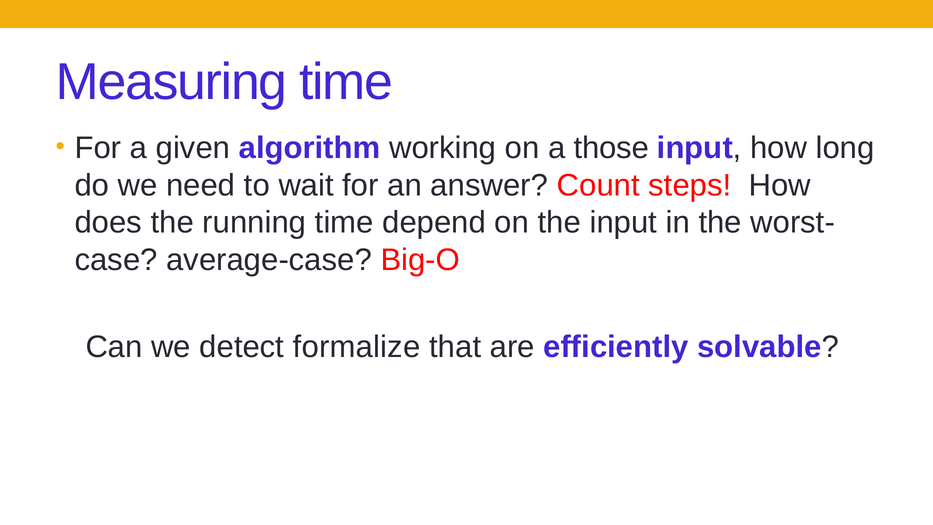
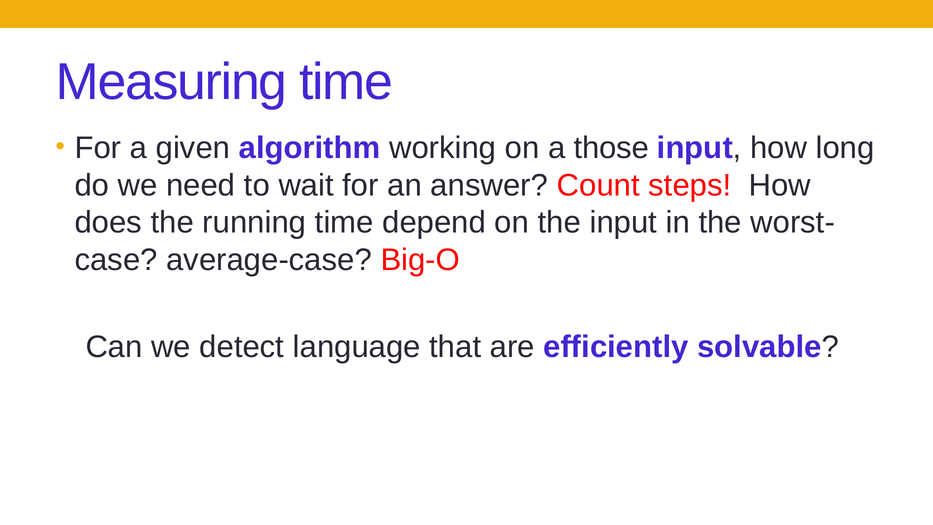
formalize: formalize -> language
